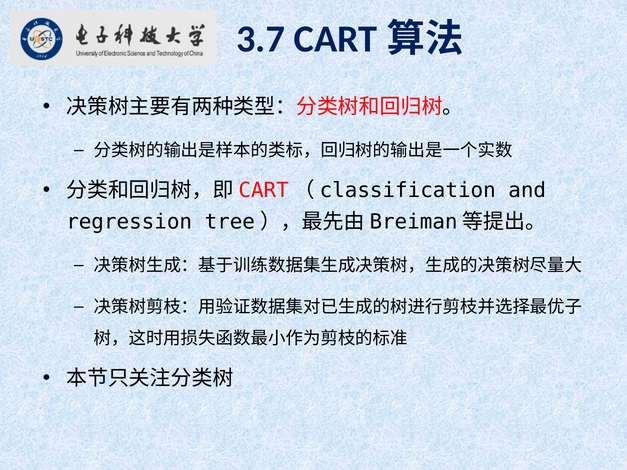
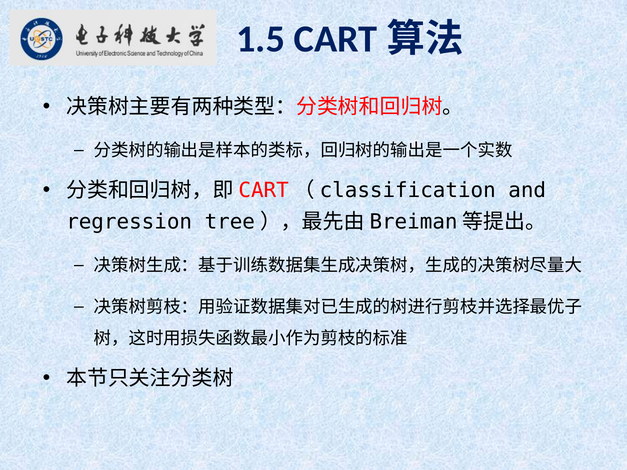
3.7: 3.7 -> 1.5
